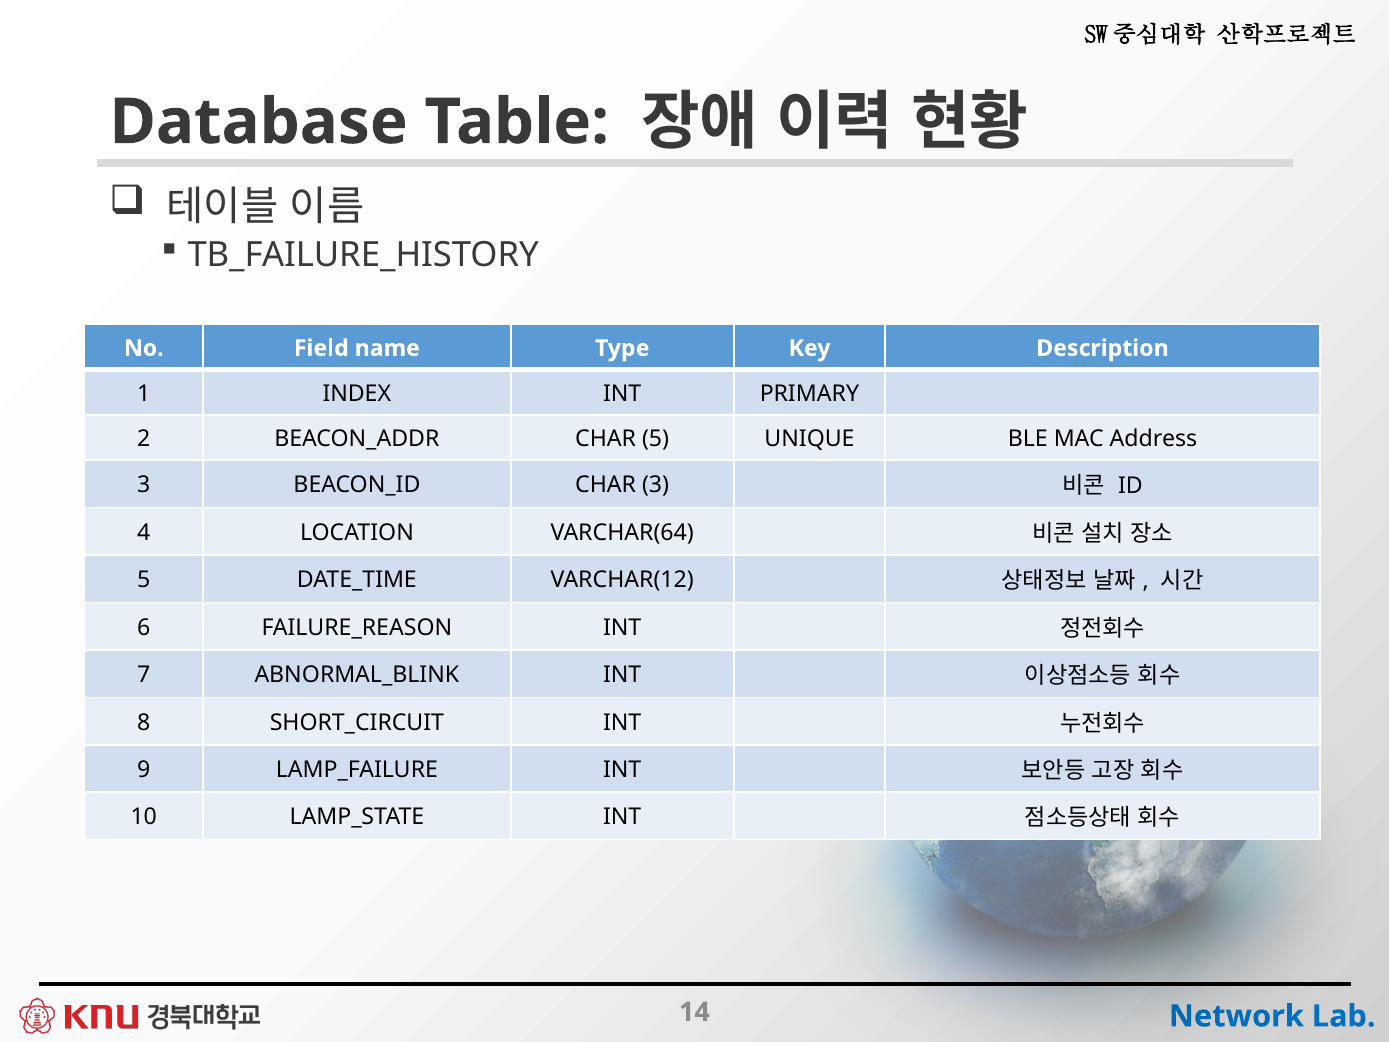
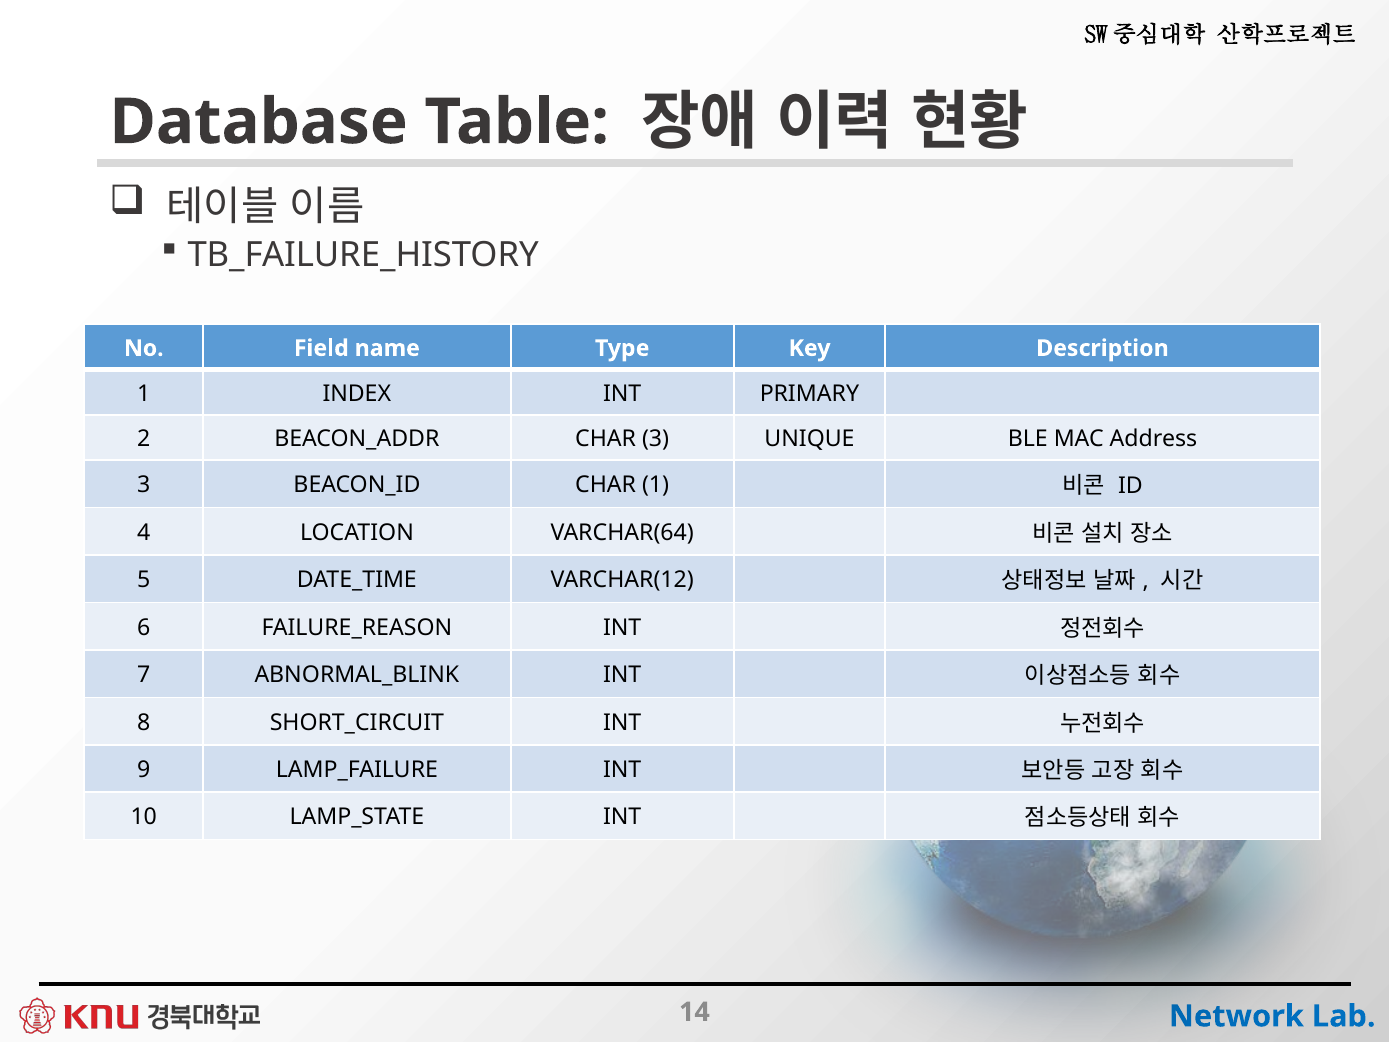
CHAR 5: 5 -> 3
CHAR 3: 3 -> 1
